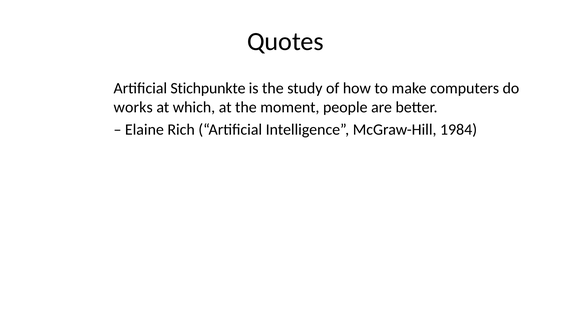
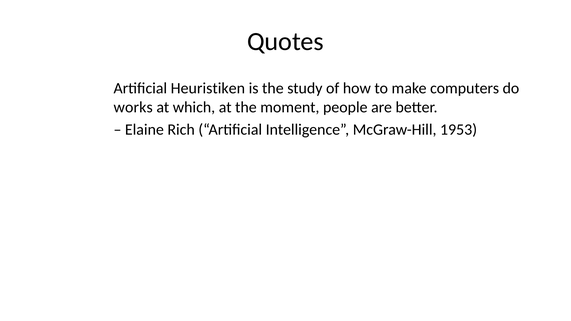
Stichpunkte: Stichpunkte -> Heuristiken
1984: 1984 -> 1953
